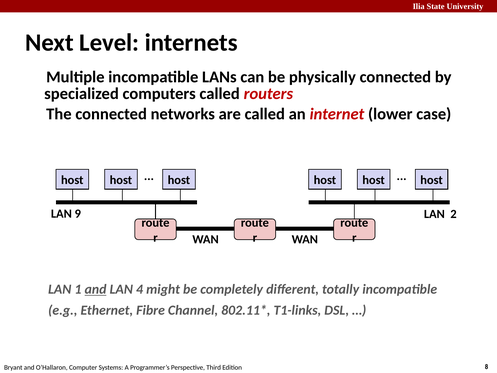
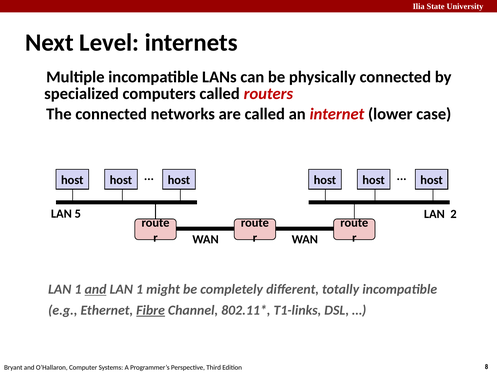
9: 9 -> 5
4 at (140, 289): 4 -> 1
Fibre underline: none -> present
